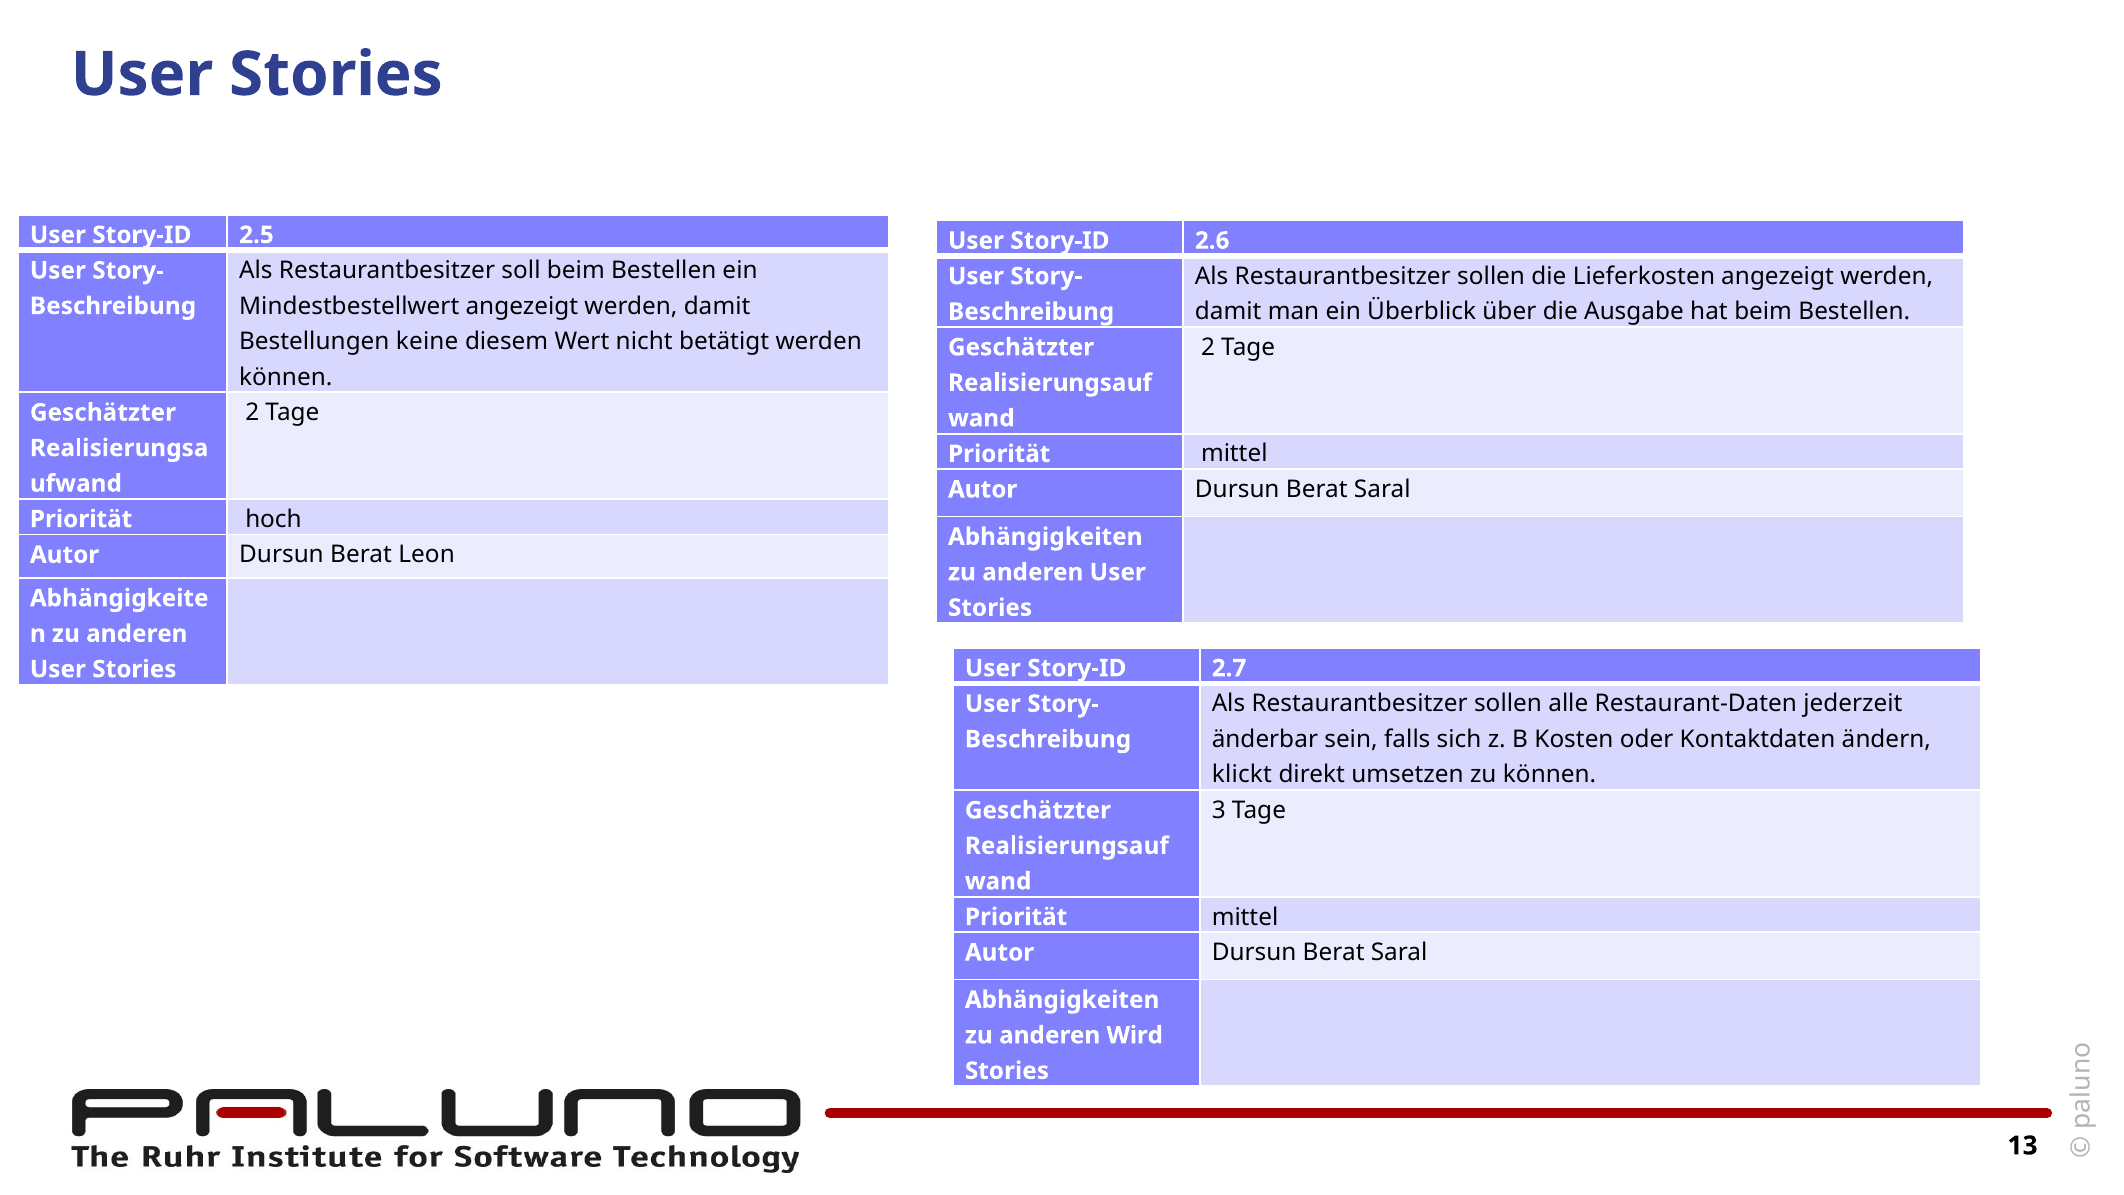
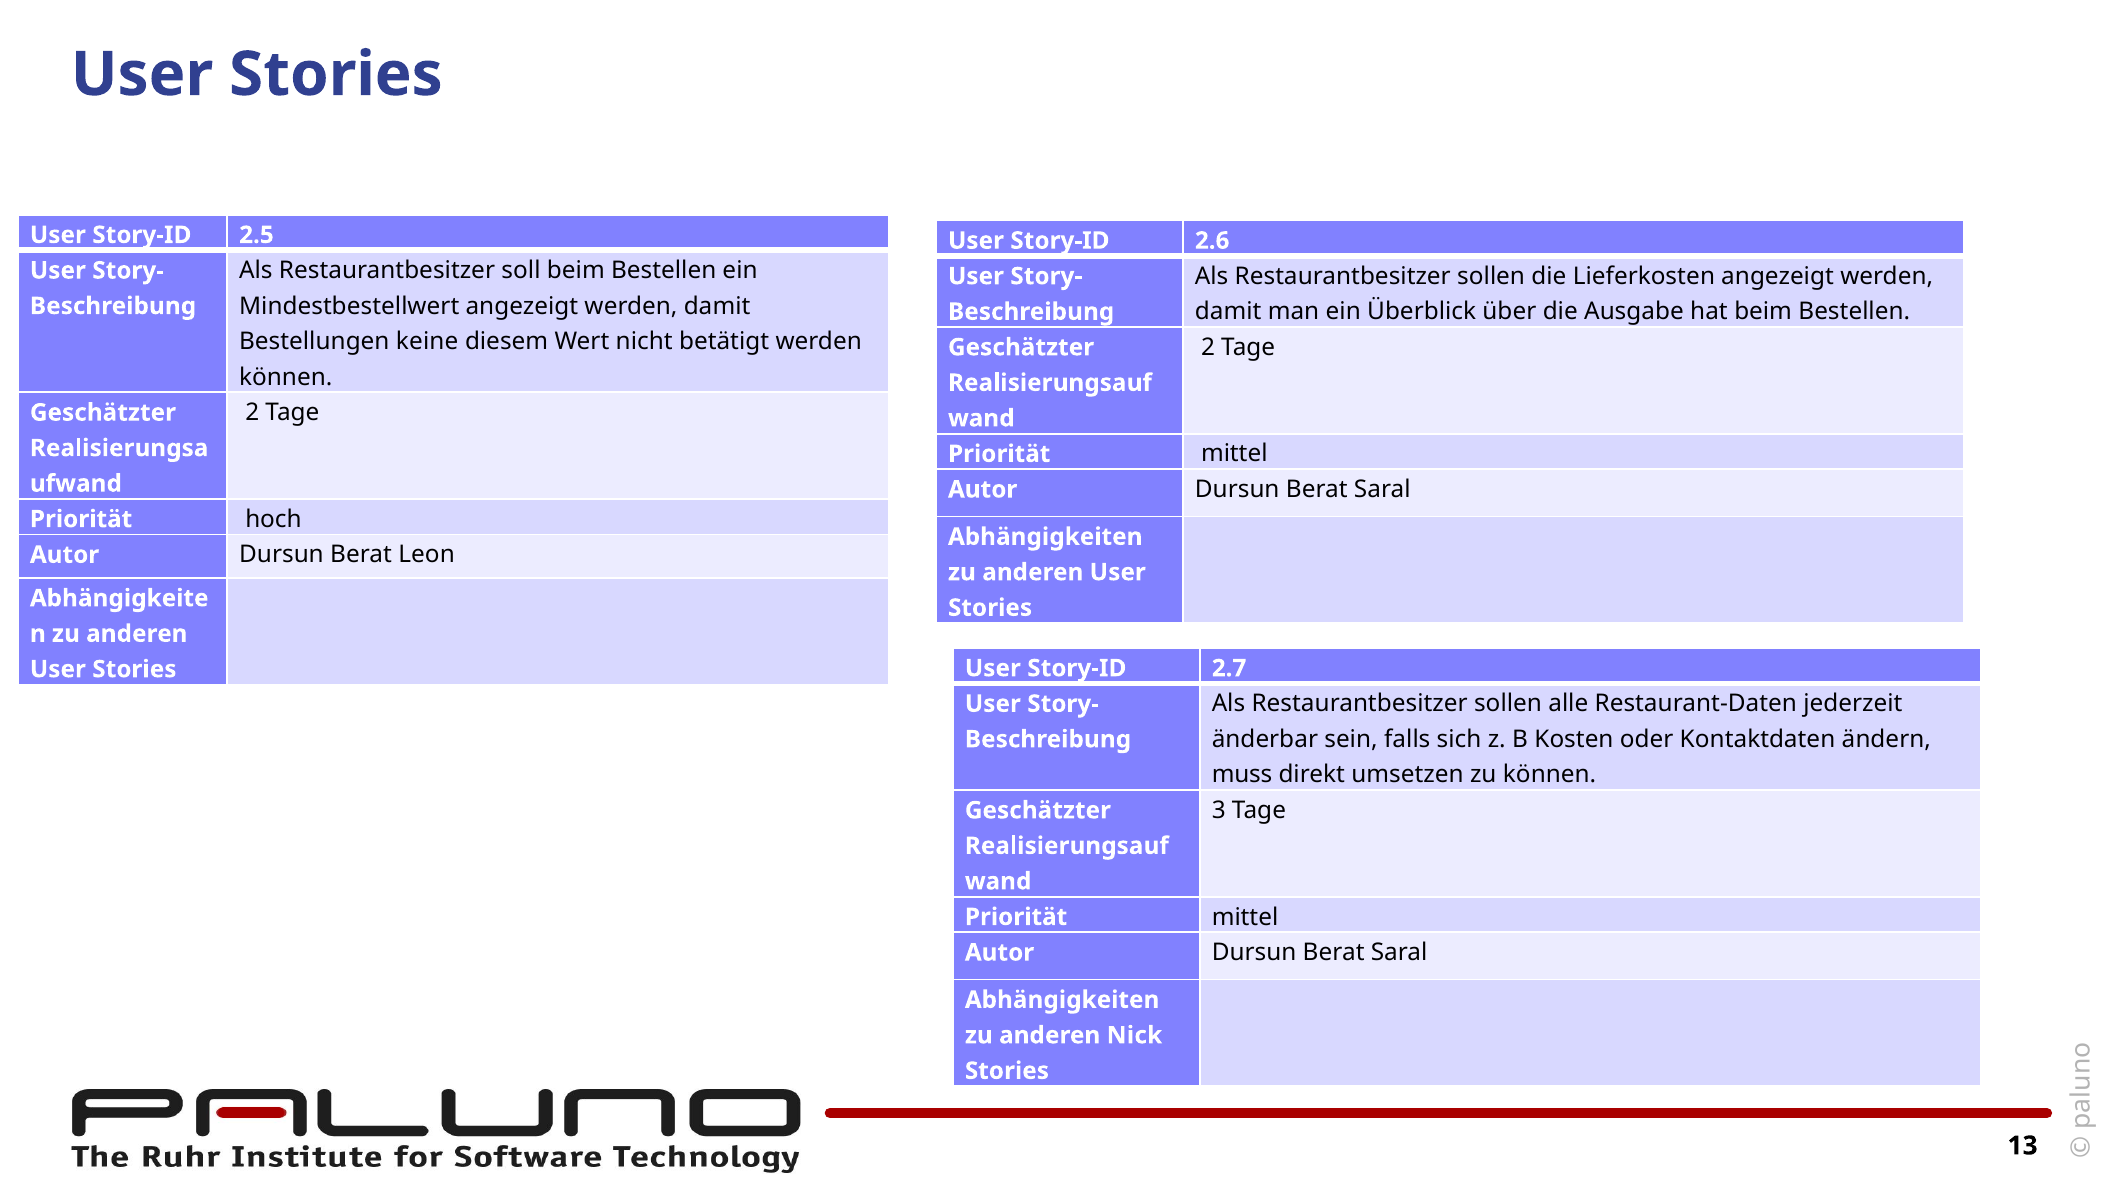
klickt: klickt -> muss
Wird: Wird -> Nick
